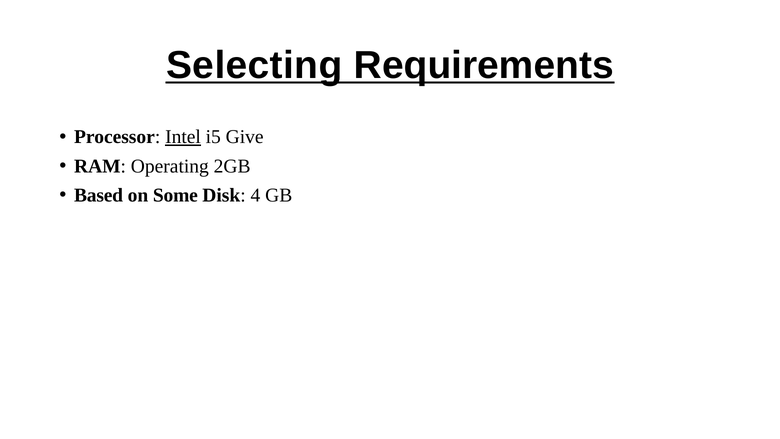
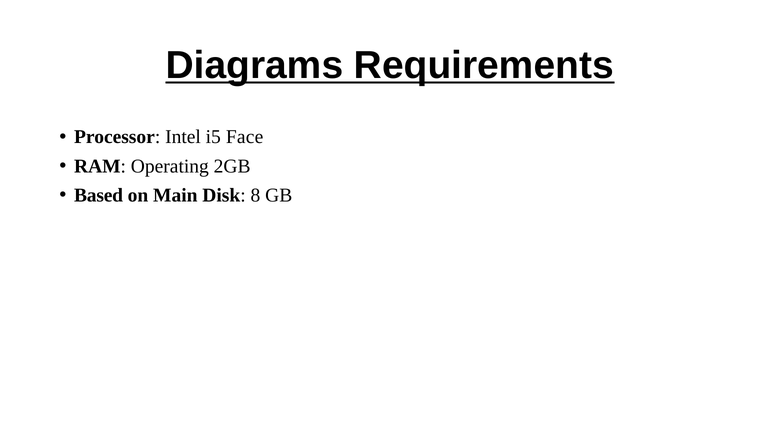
Selecting: Selecting -> Diagrams
Intel underline: present -> none
Give: Give -> Face
Some: Some -> Main
4: 4 -> 8
